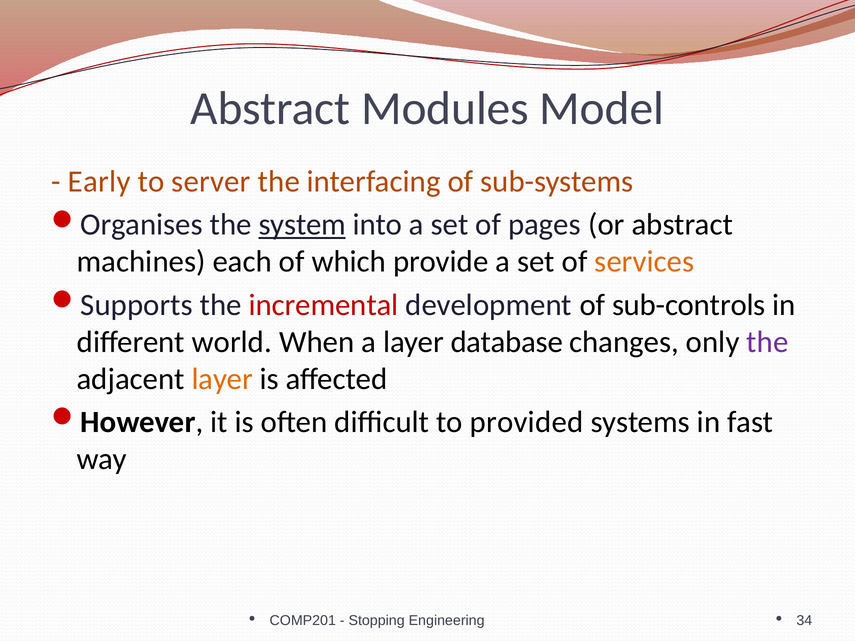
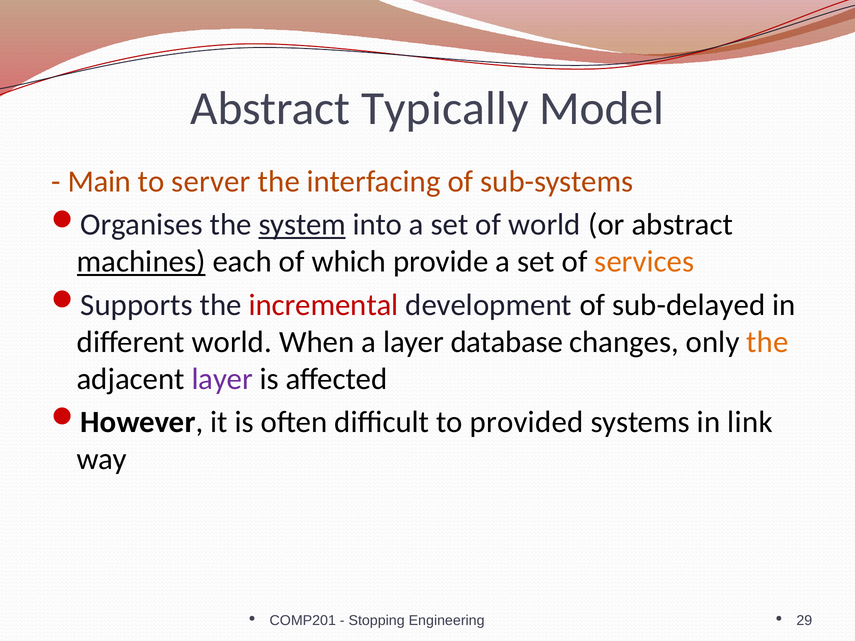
Modules: Modules -> Typically
Early: Early -> Main
of pages: pages -> world
machines underline: none -> present
sub-controls: sub-controls -> sub-delayed
the at (767, 342) colour: purple -> orange
layer at (222, 379) colour: orange -> purple
fast: fast -> link
34: 34 -> 29
